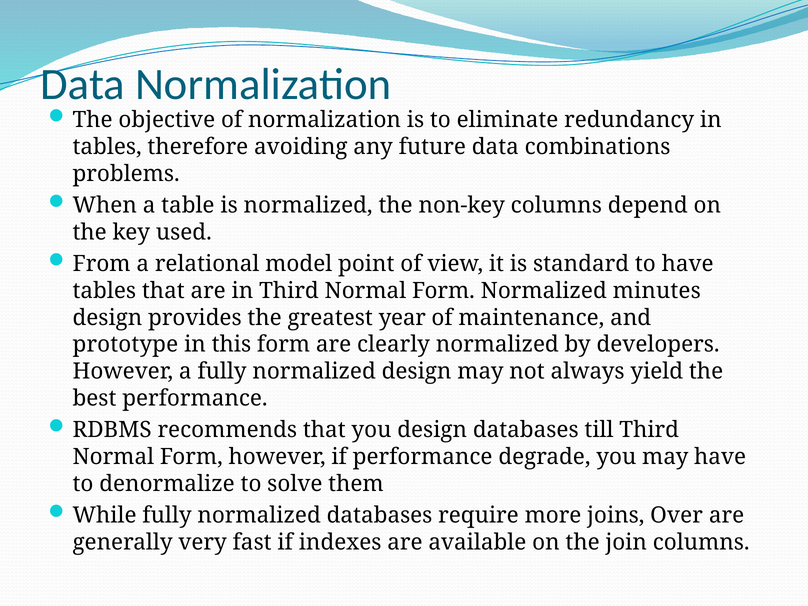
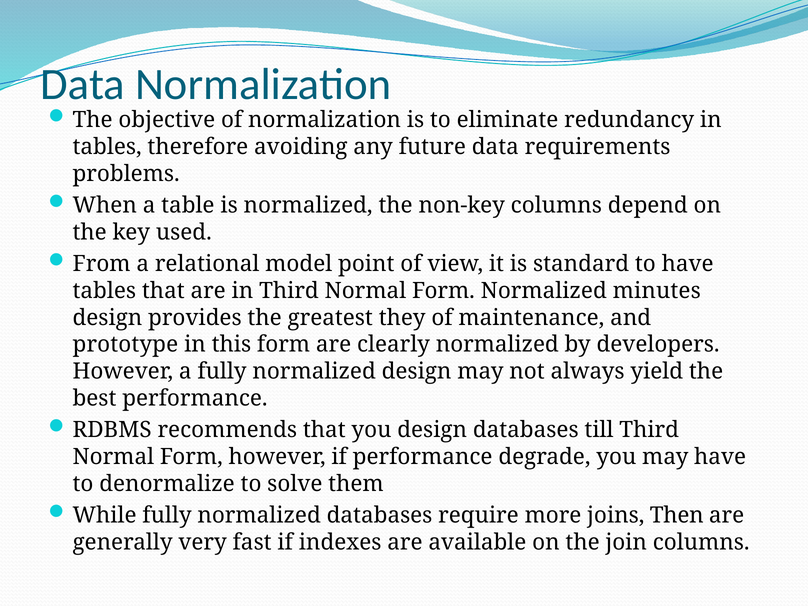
combinations: combinations -> requirements
year: year -> they
Over: Over -> Then
